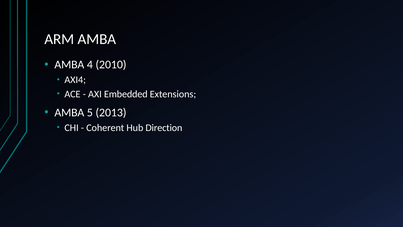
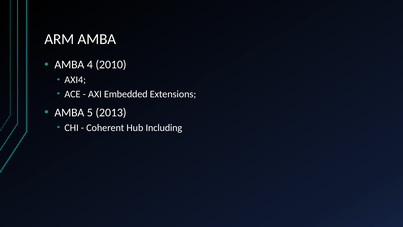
Direction: Direction -> Including
